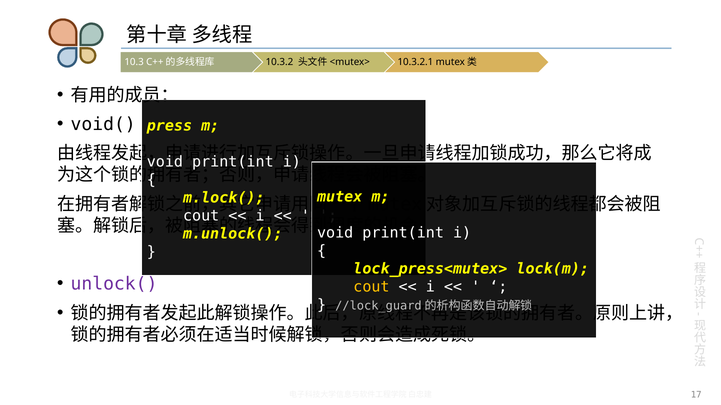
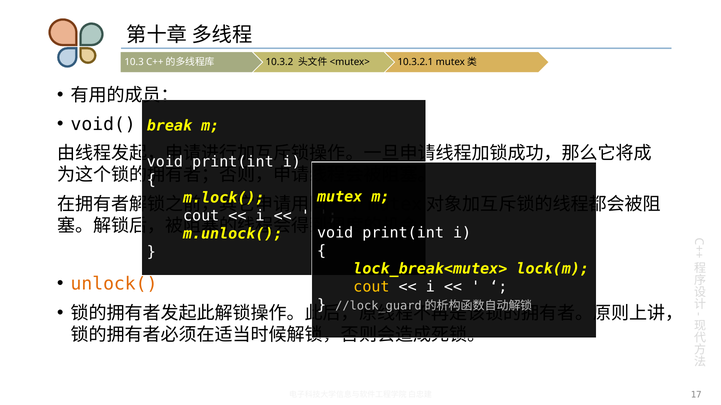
press: press -> break
lock_press<mutex>: lock_press<mutex> -> lock_break<mutex>
unlock( colour: purple -> orange
